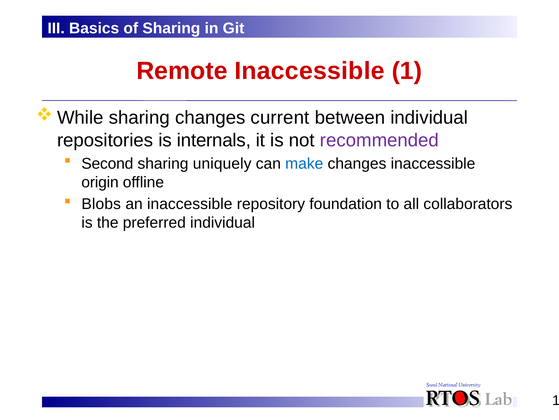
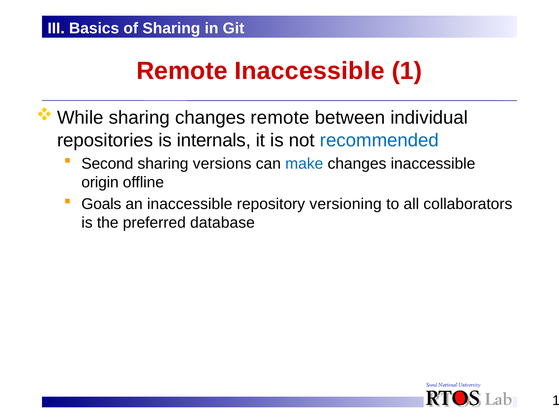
changes current: current -> remote
recommended colour: purple -> blue
uniquely: uniquely -> versions
Blobs: Blobs -> Goals
foundation: foundation -> versioning
preferred individual: individual -> database
